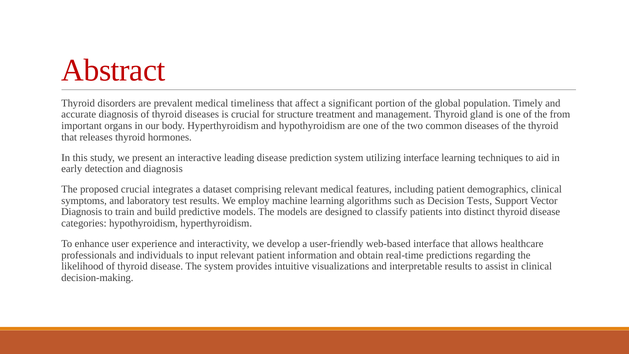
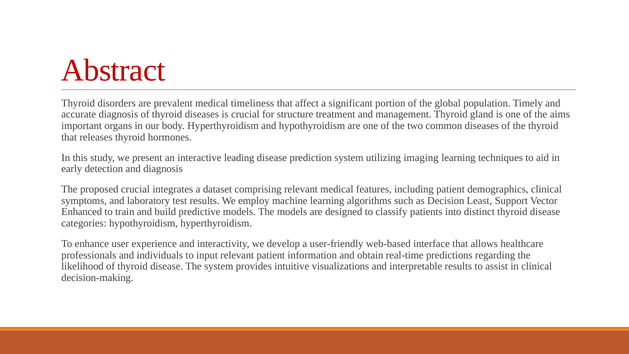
from: from -> aims
utilizing interface: interface -> imaging
Tests: Tests -> Least
Diagnosis at (82, 212): Diagnosis -> Enhanced
